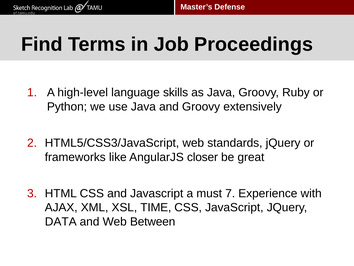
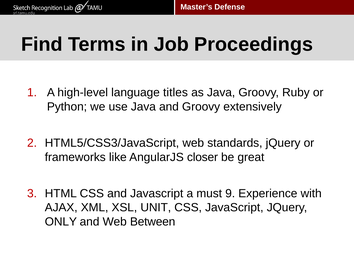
skills: skills -> titles
7: 7 -> 9
TIME: TIME -> UNIT
DATA: DATA -> ONLY
